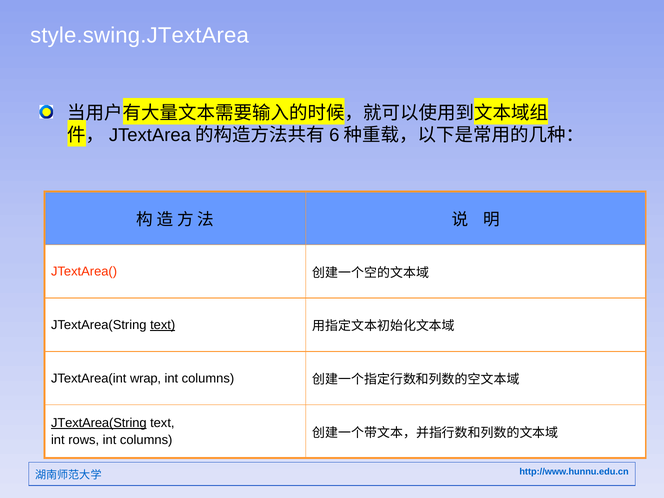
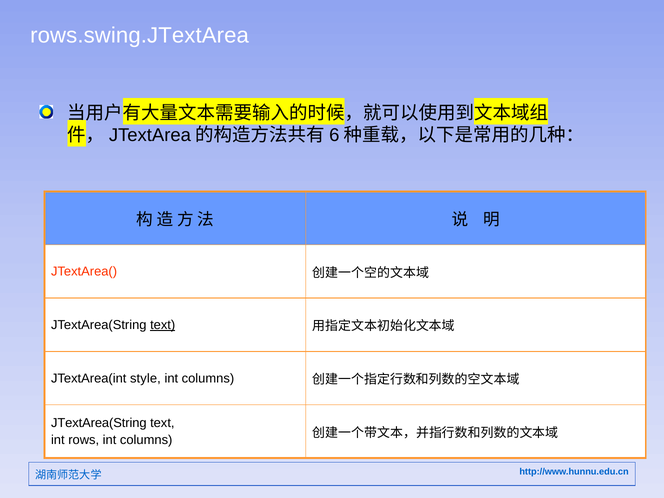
style.swing.JTextArea: style.swing.JTextArea -> rows.swing.JTextArea
wrap: wrap -> style
JTextArea(String at (99, 423) underline: present -> none
